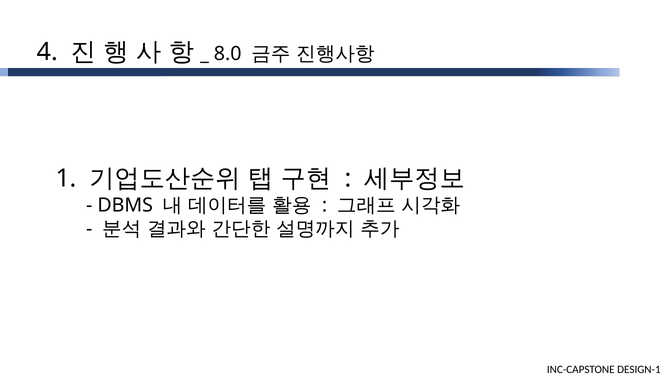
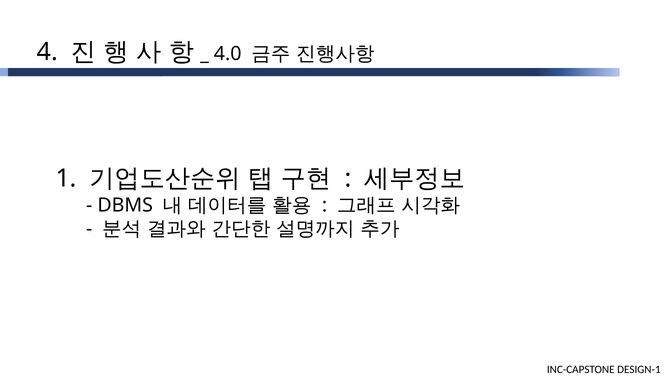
8.0: 8.0 -> 4.0
